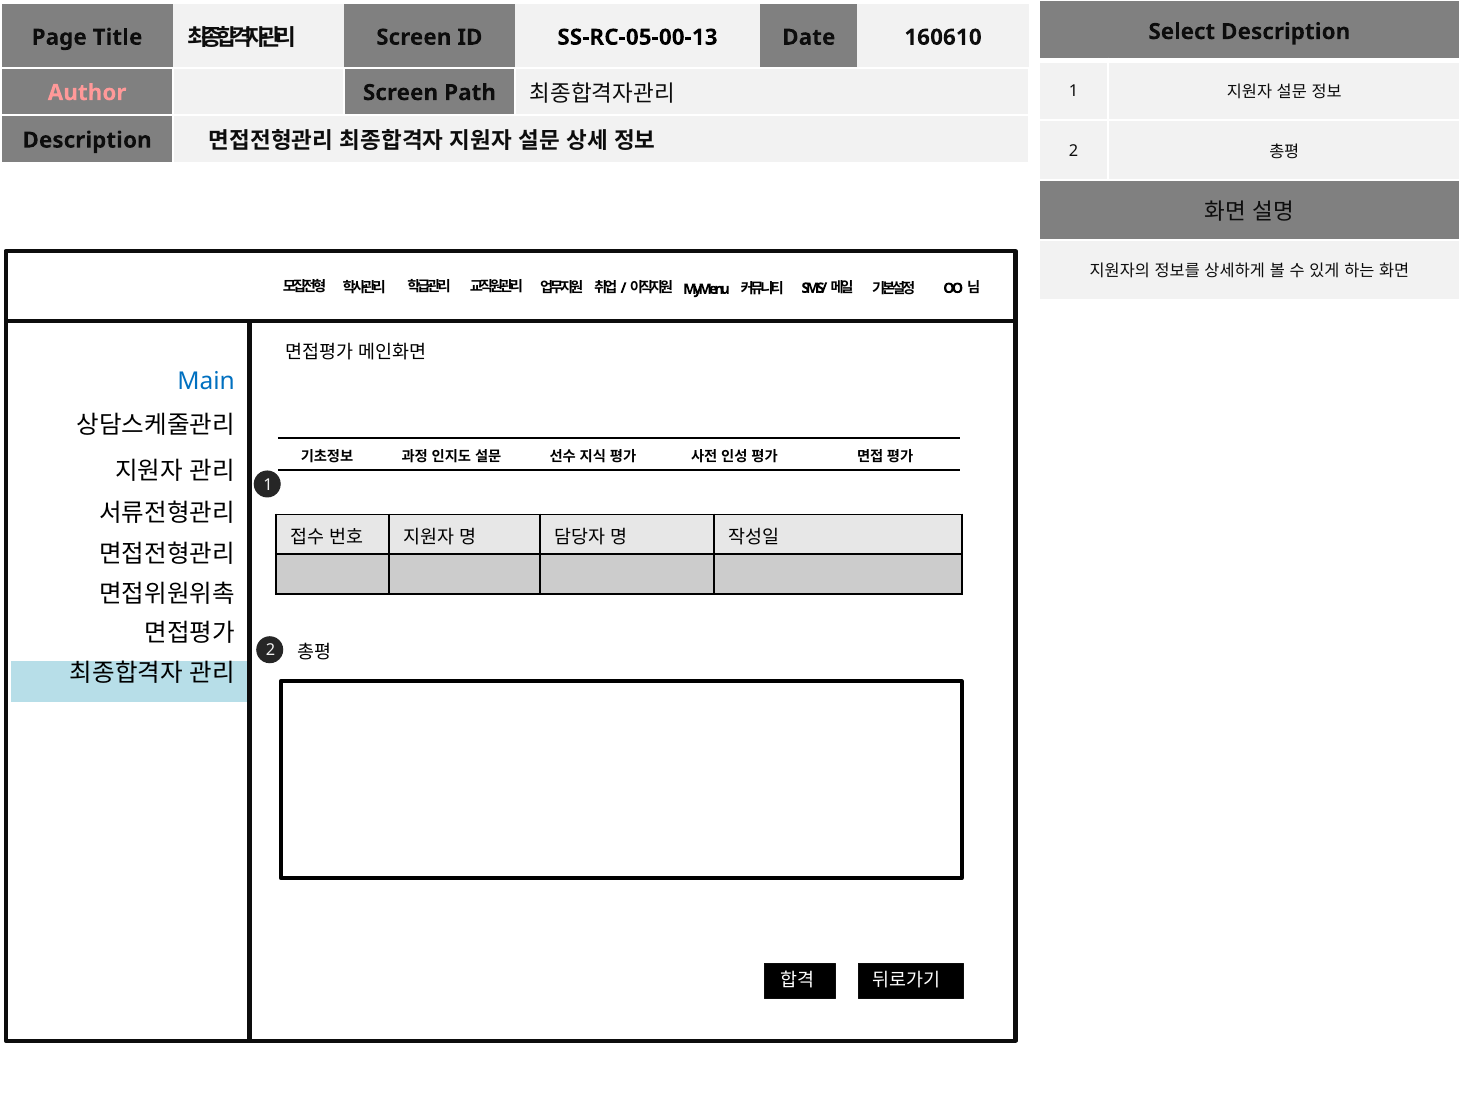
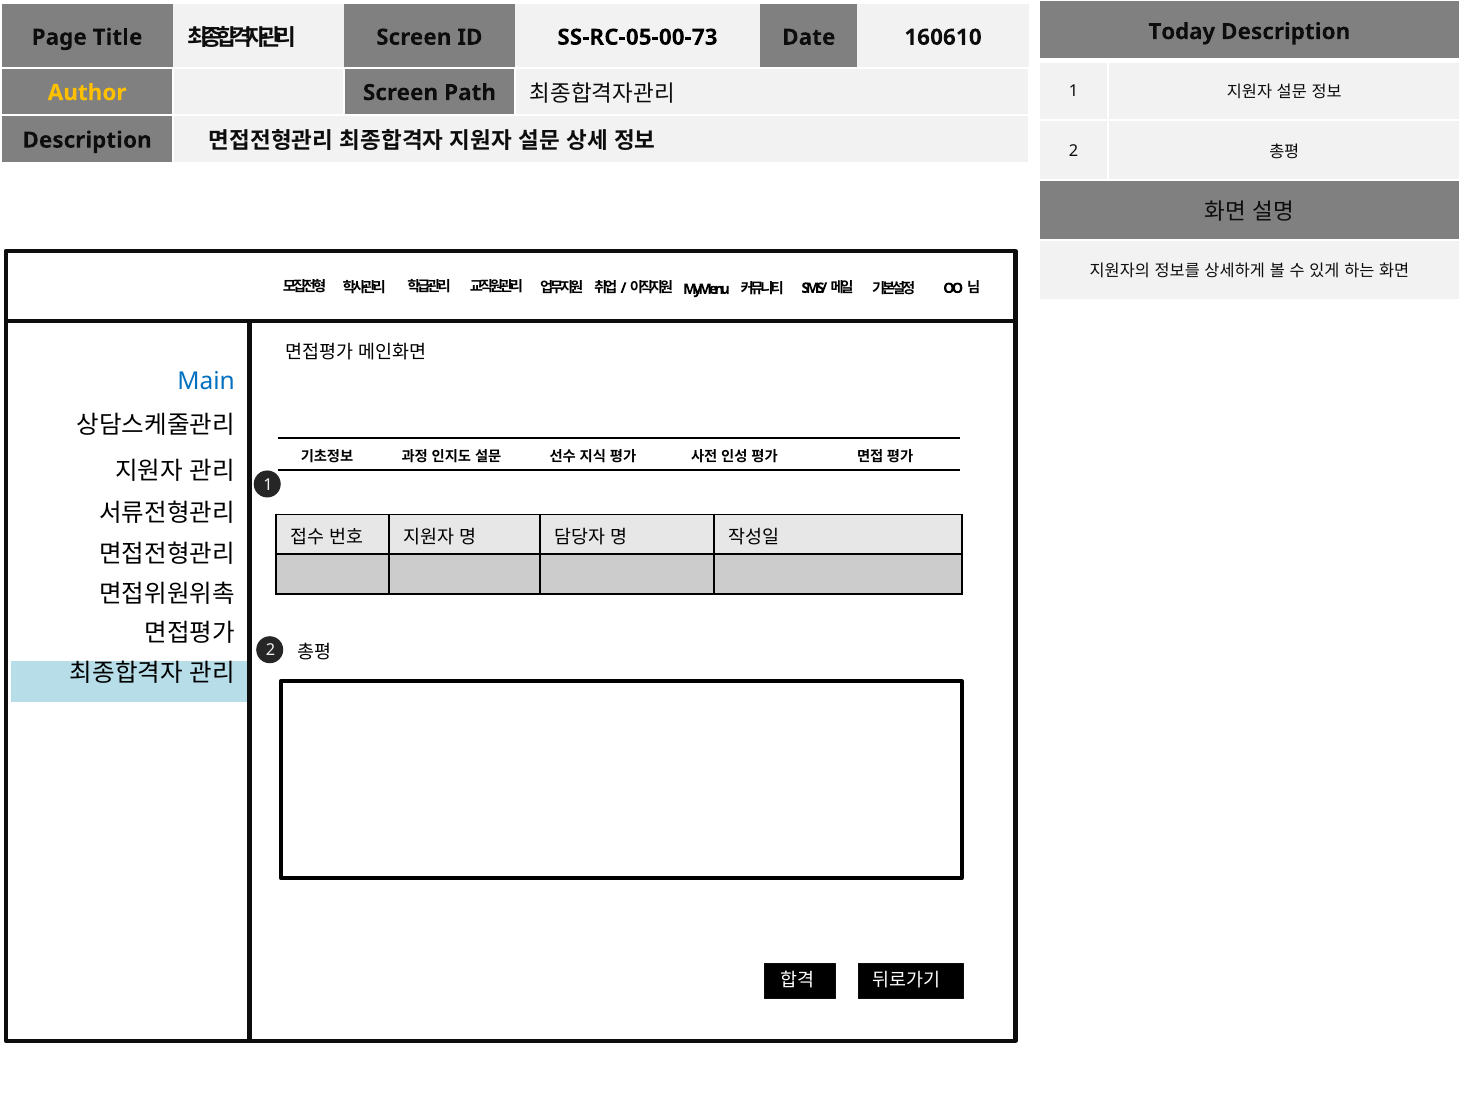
Select: Select -> Today
SS-RC-05-00-13: SS-RC-05-00-13 -> SS-RC-05-00-73
Author colour: pink -> yellow
